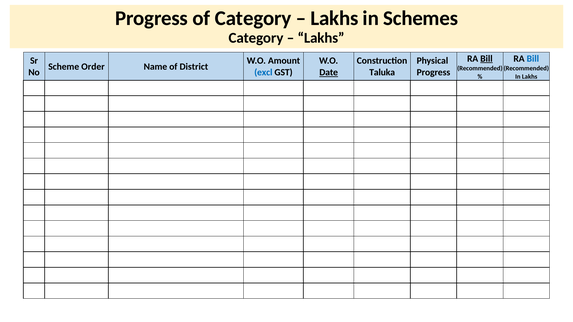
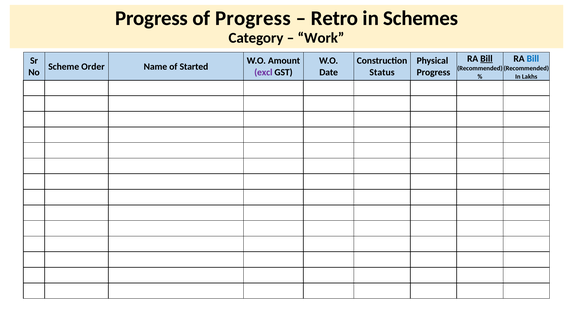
of Category: Category -> Progress
Lakhs at (335, 18): Lakhs -> Retro
Lakhs at (321, 38): Lakhs -> Work
District: District -> Started
excl colour: blue -> purple
Date underline: present -> none
Taluka: Taluka -> Status
